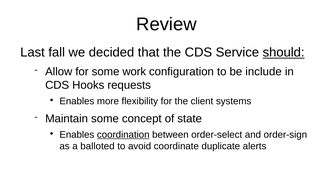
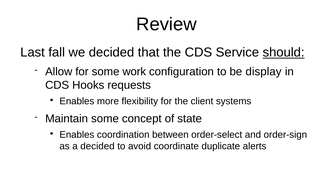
include: include -> display
coordination underline: present -> none
a balloted: balloted -> decided
